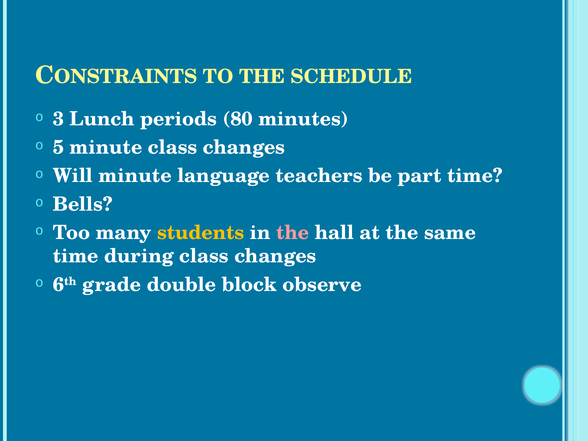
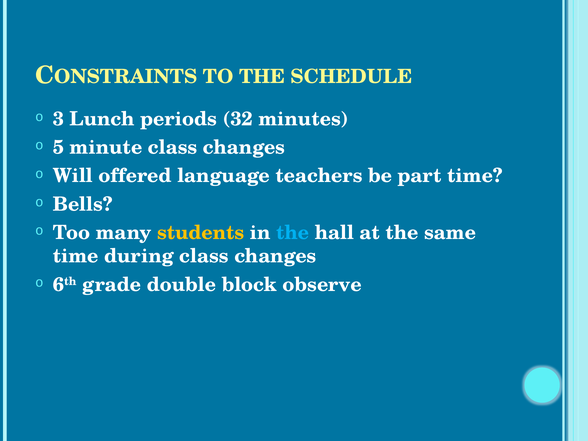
80: 80 -> 32
Will minute: minute -> offered
the at (293, 233) colour: pink -> light blue
